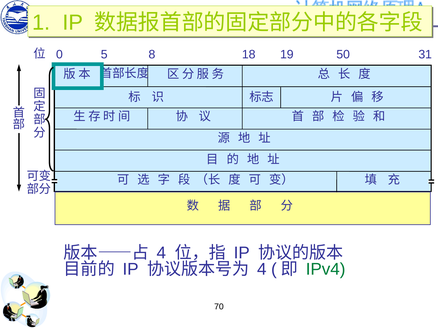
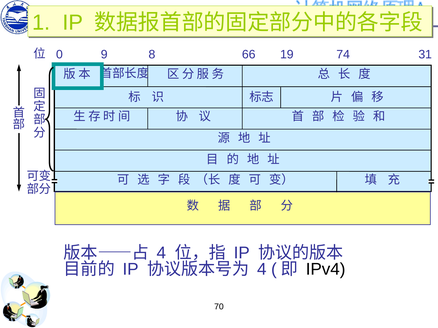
5: 5 -> 9
18: 18 -> 66
50: 50 -> 74
IPv4 colour: green -> black
